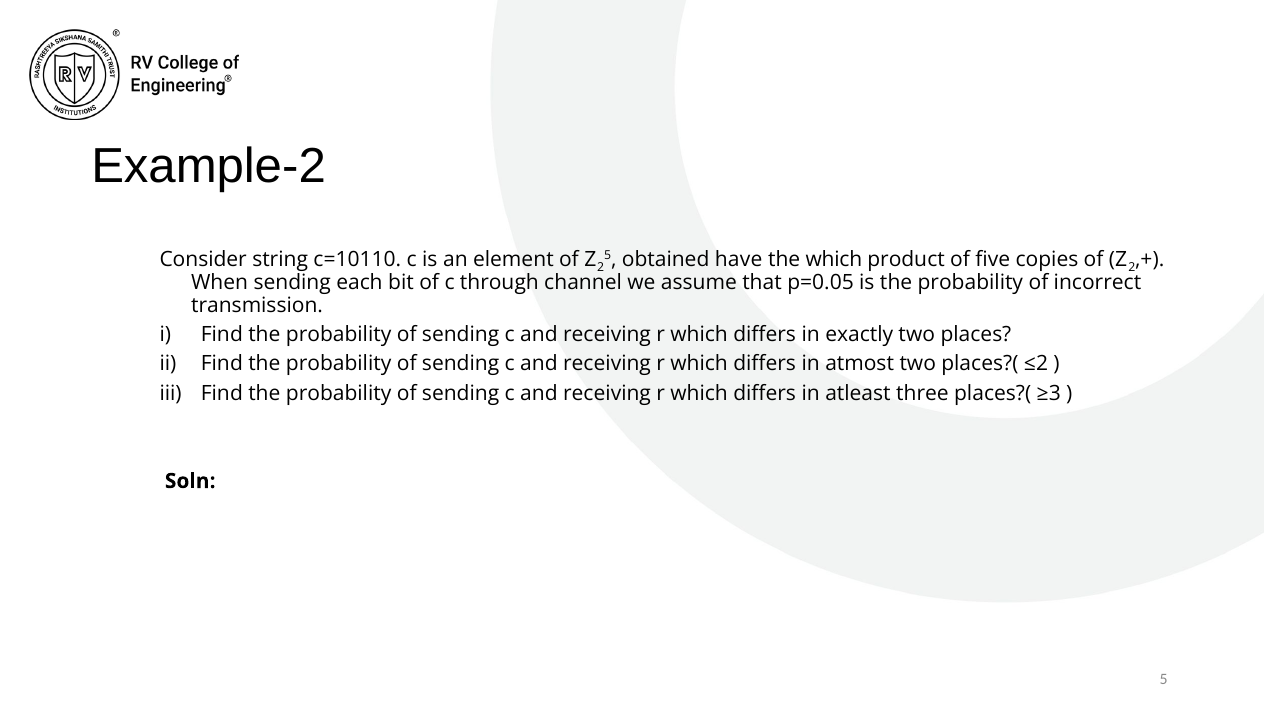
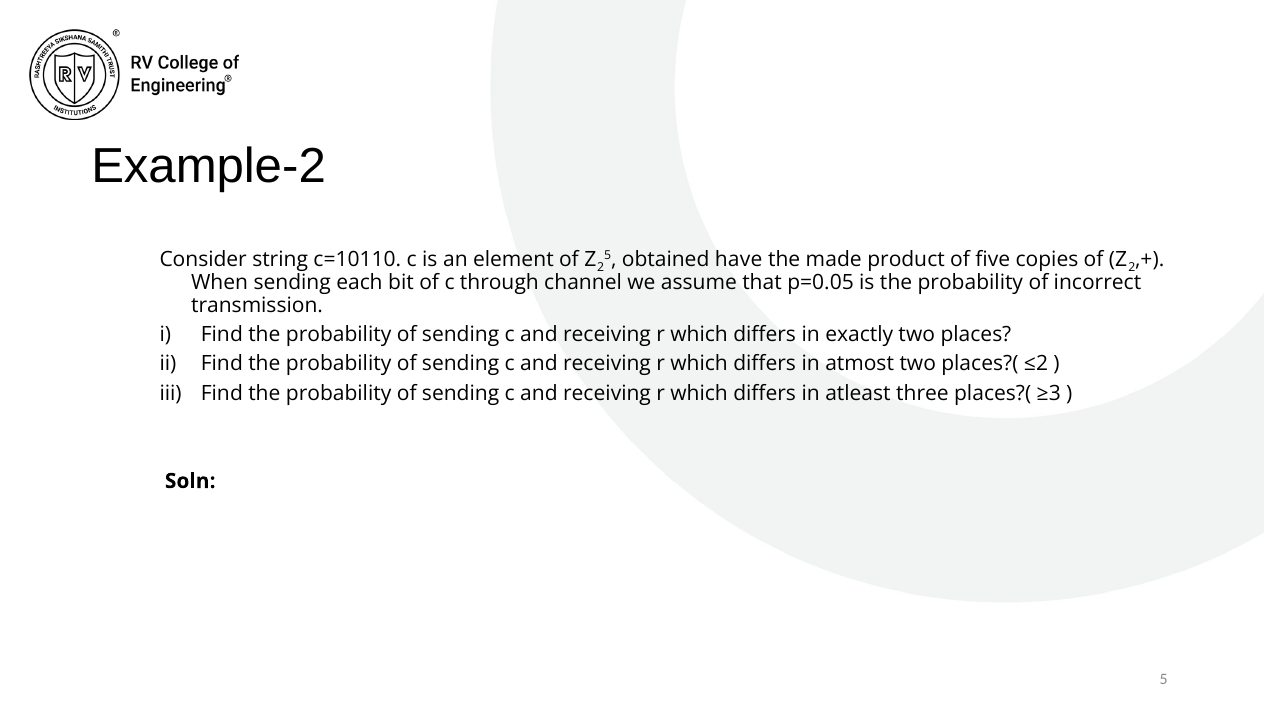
the which: which -> made
